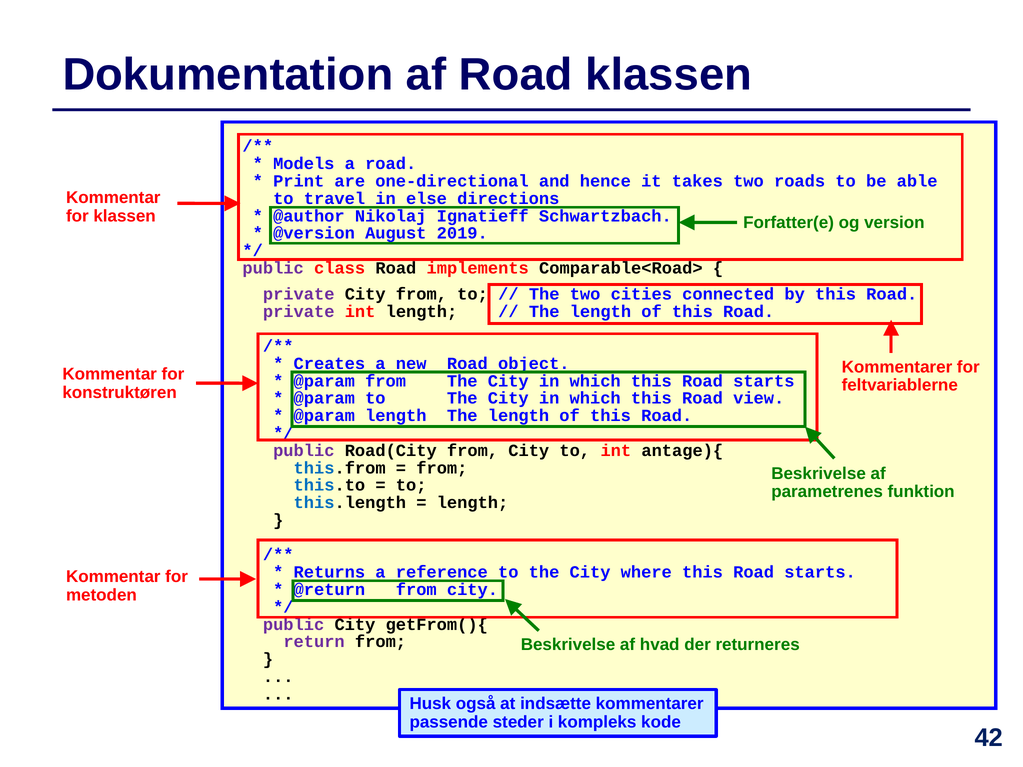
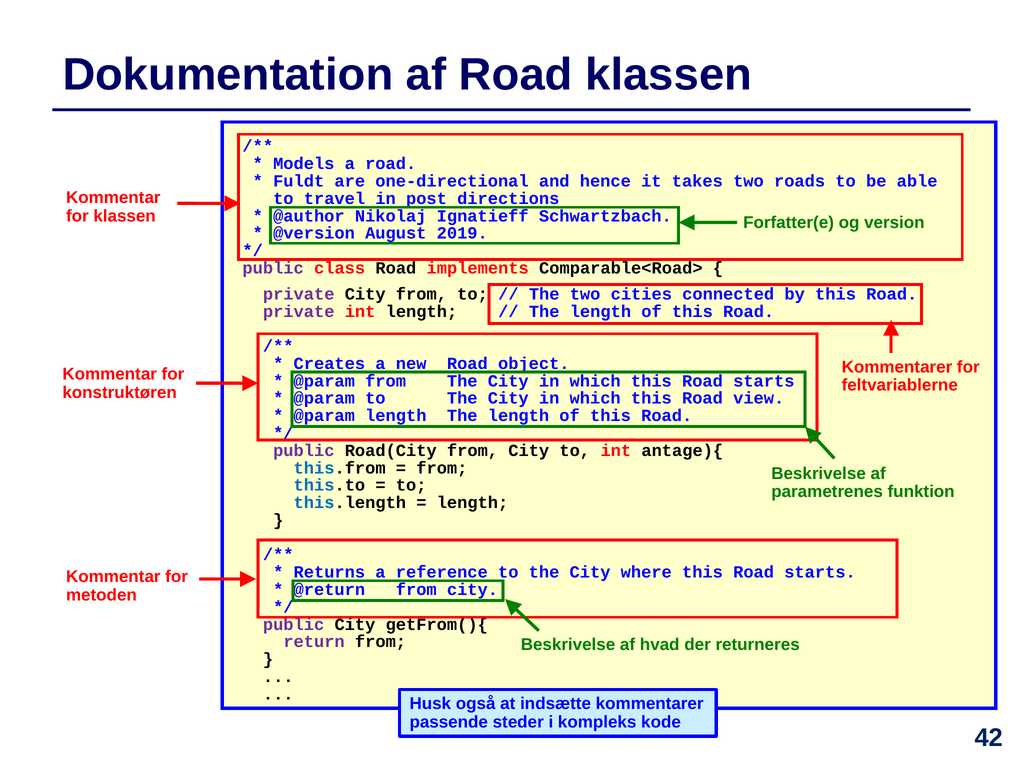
Print: Print -> Fuldt
else: else -> post
